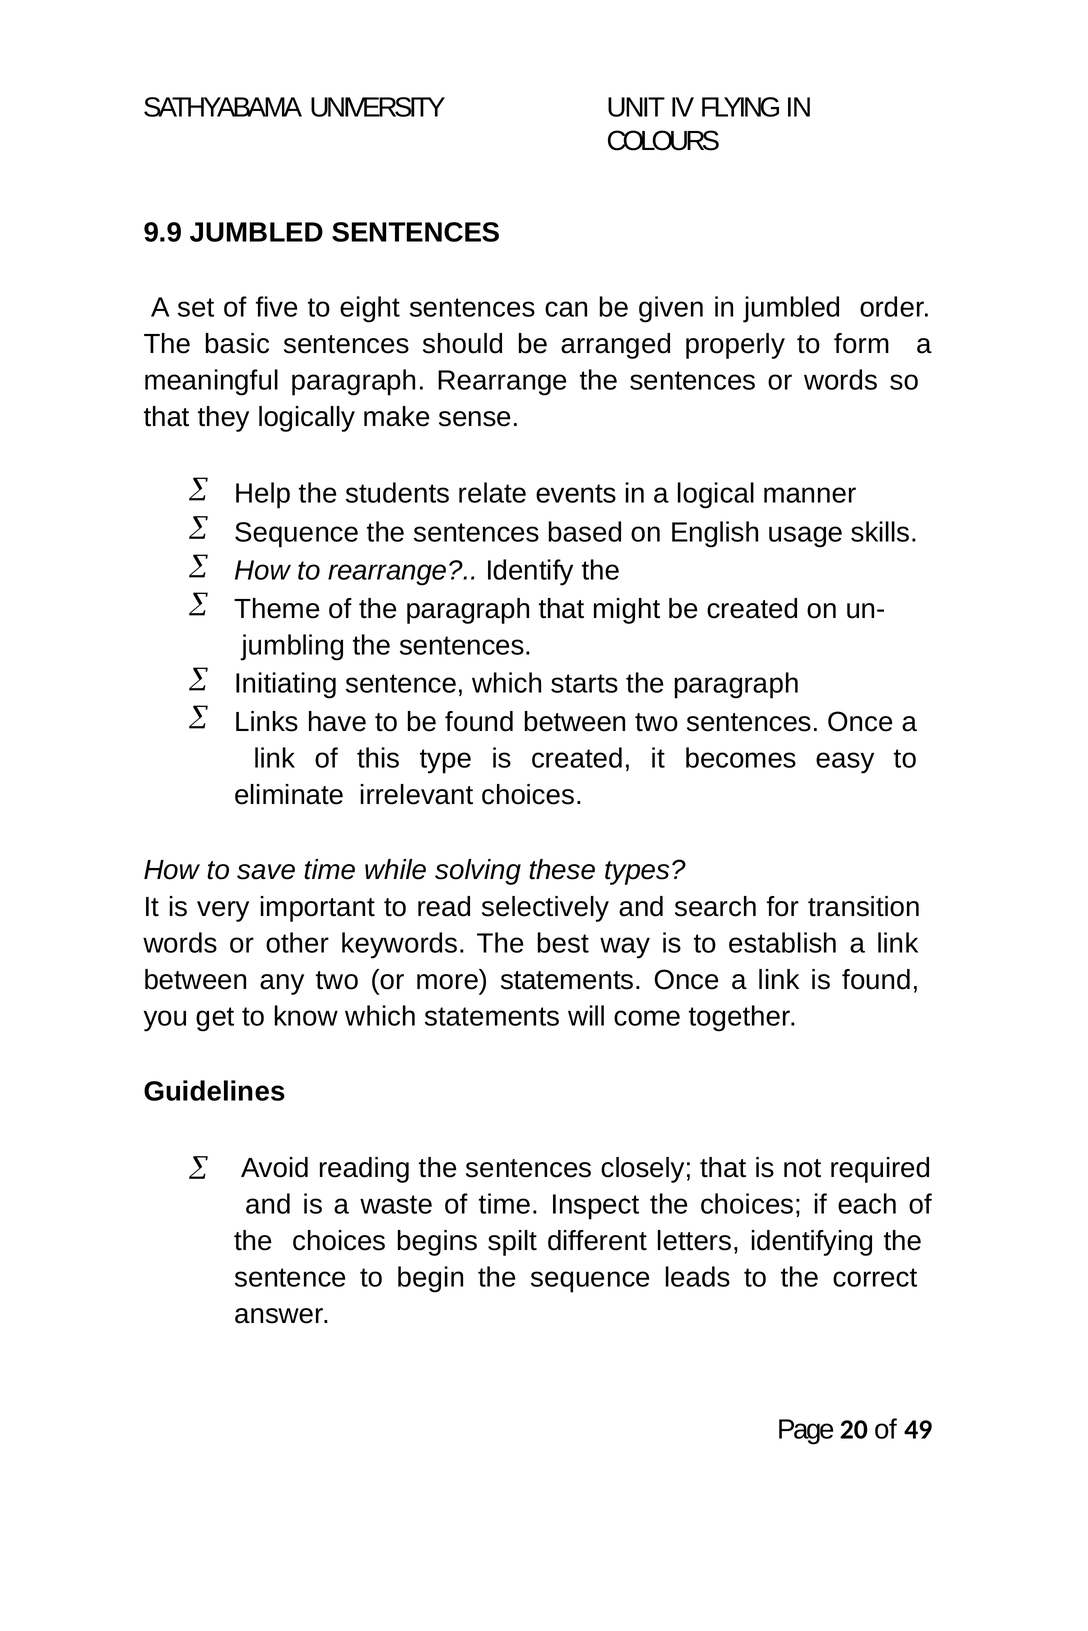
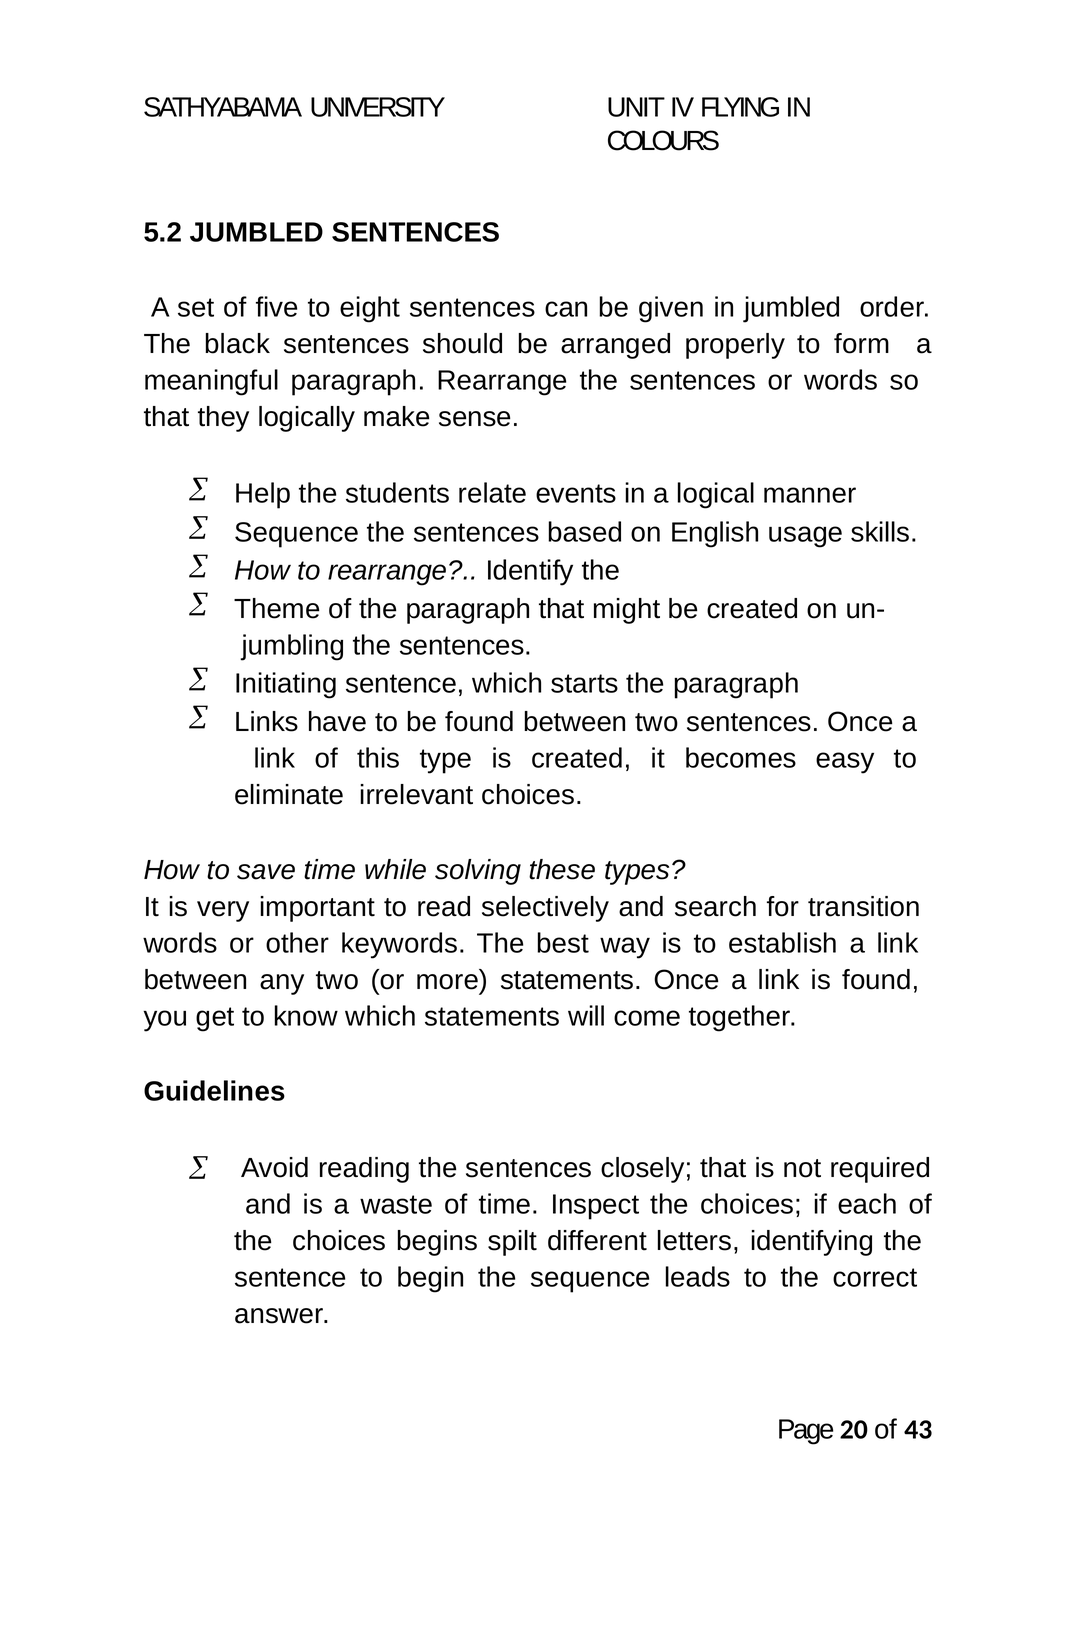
9.9: 9.9 -> 5.2
basic: basic -> black
49: 49 -> 43
